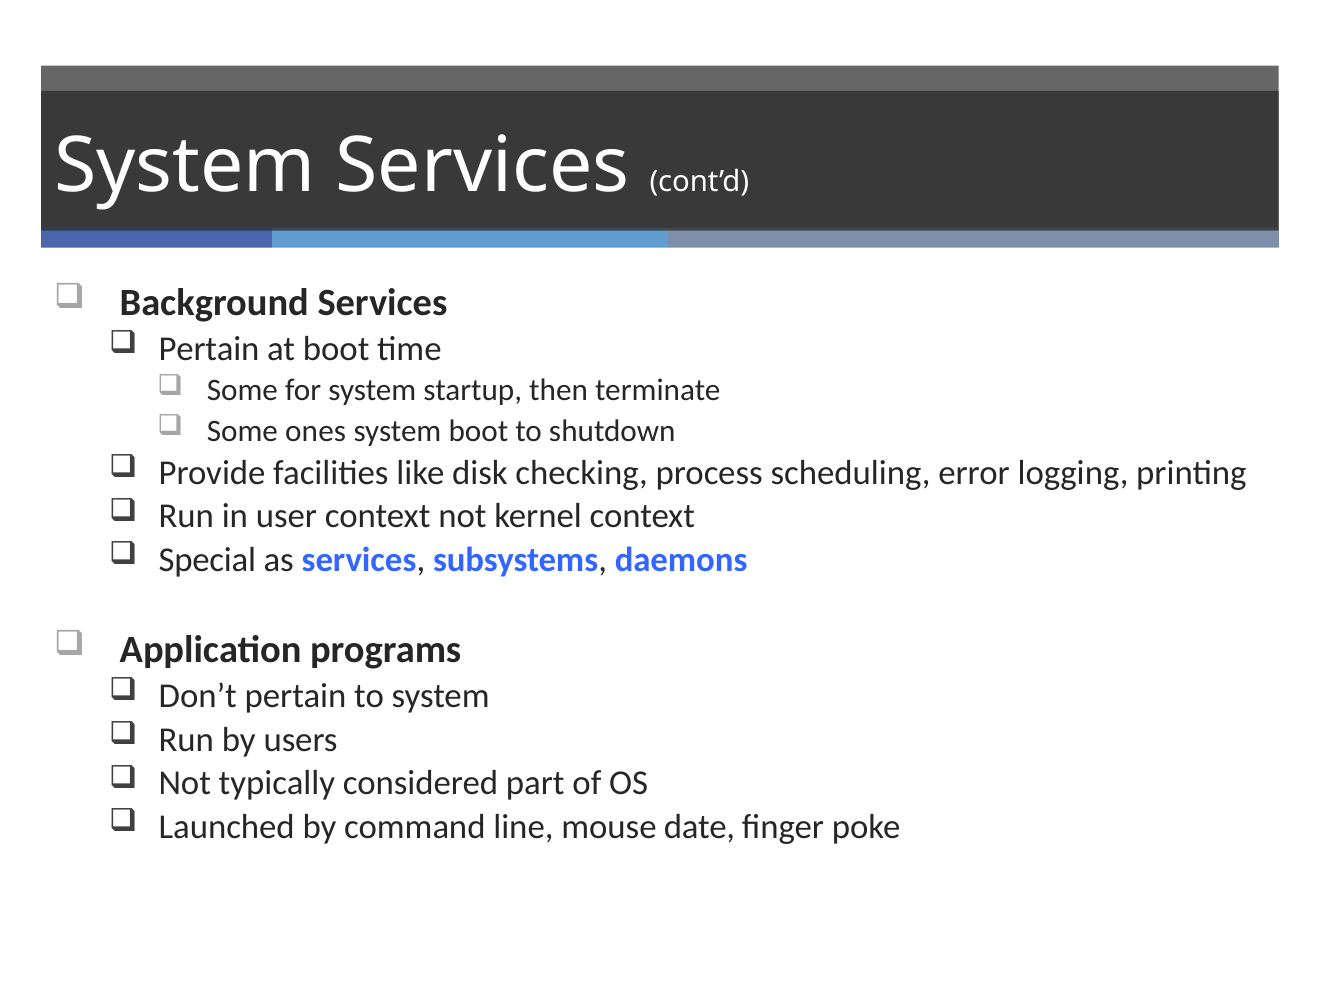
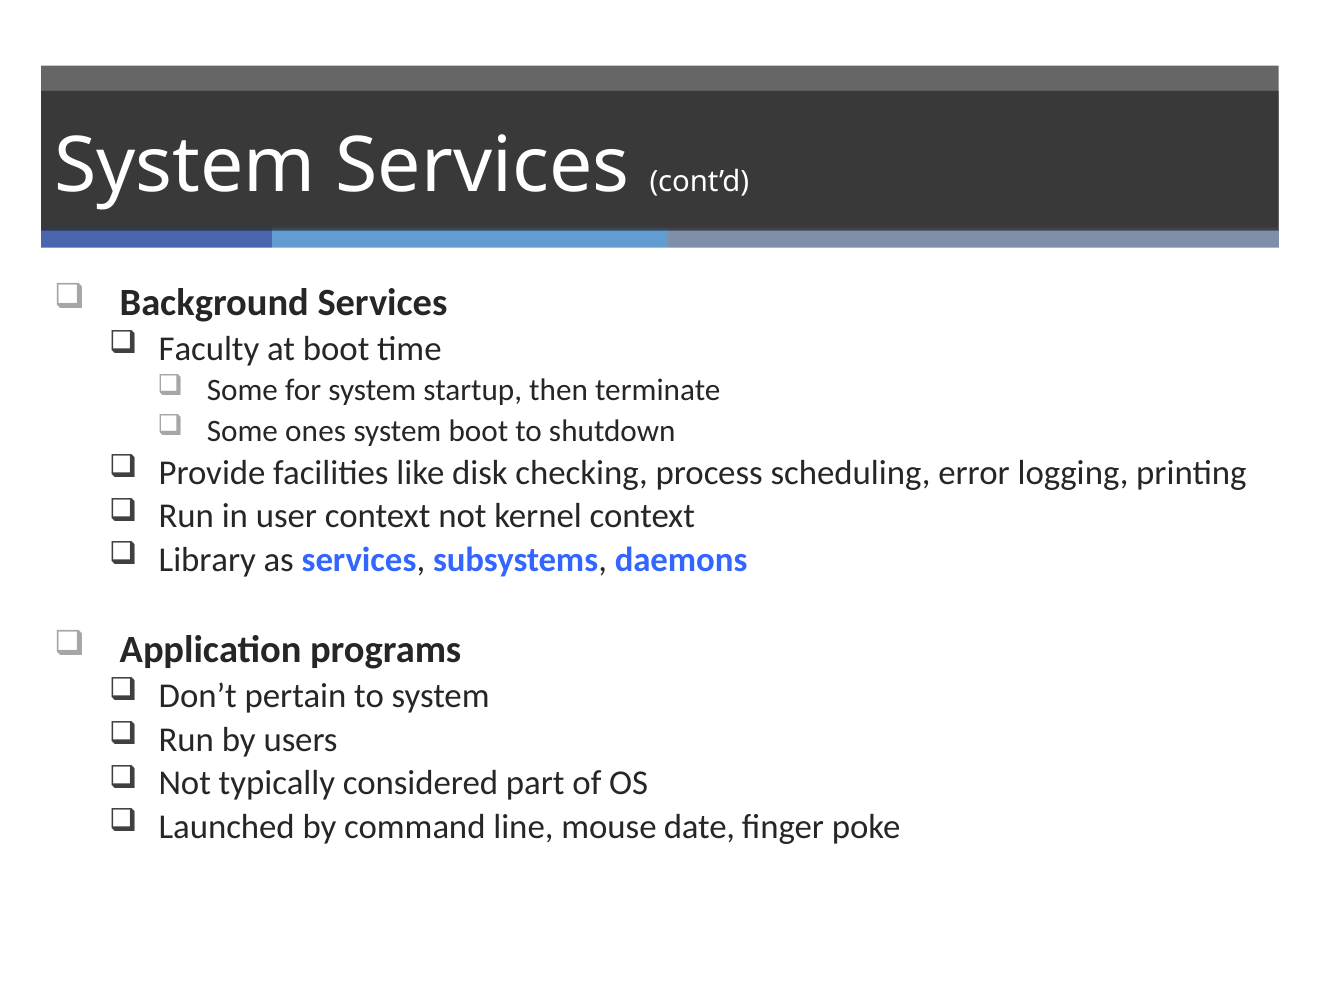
Pertain at (209, 349): Pertain -> Faculty
Special: Special -> Library
